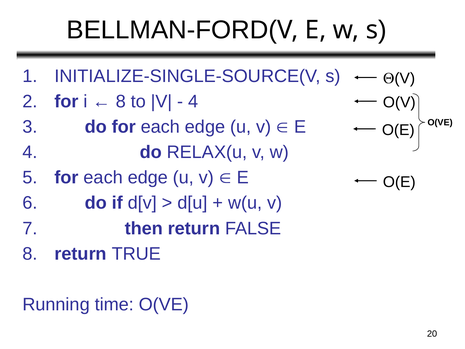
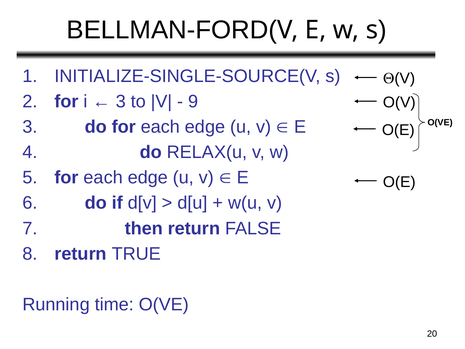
8 at (121, 102): 8 -> 3
4 at (193, 102): 4 -> 9
